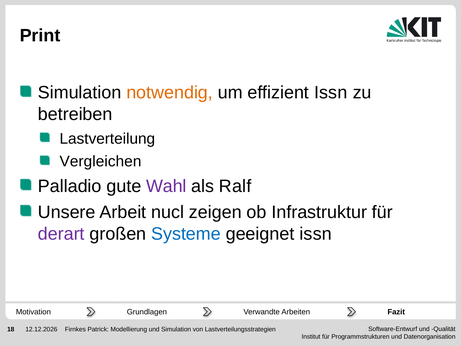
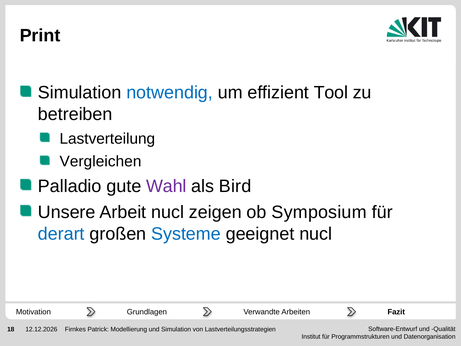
notwendig colour: orange -> blue
effizient Issn: Issn -> Tool
Ralf: Ralf -> Bird
Infrastruktur: Infrastruktur -> Symposium
derart colour: purple -> blue
geeignet issn: issn -> nucl
